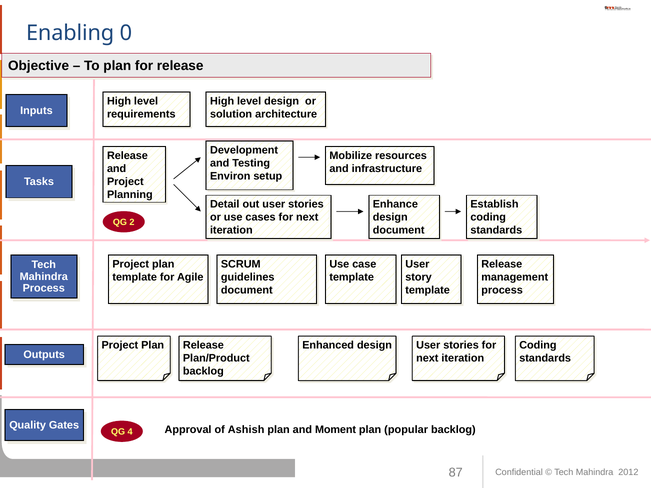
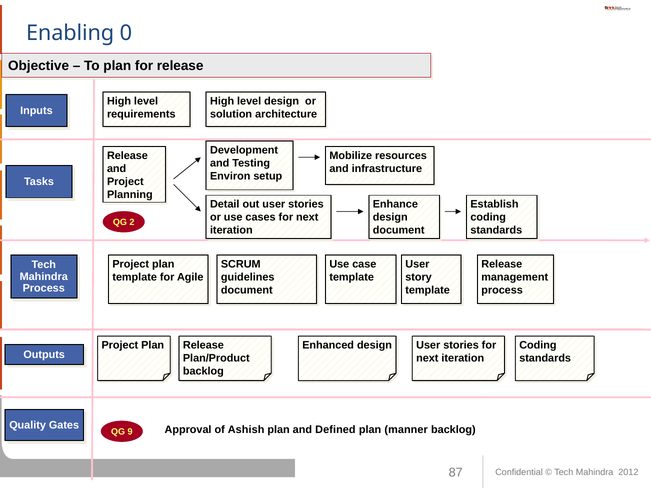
Moment: Moment -> Defined
popular: popular -> manner
4: 4 -> 9
